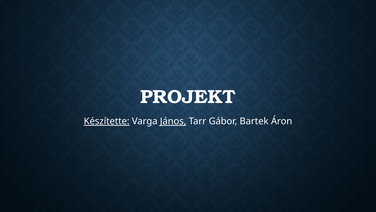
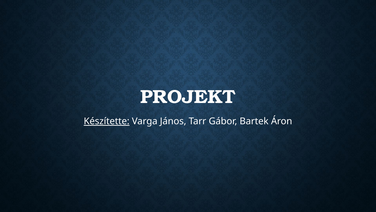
János underline: present -> none
